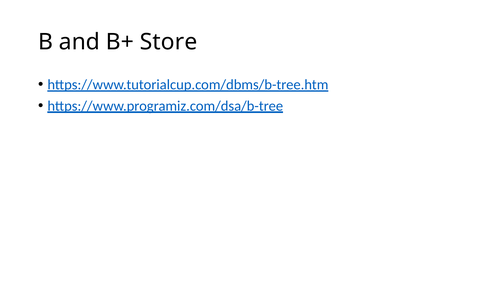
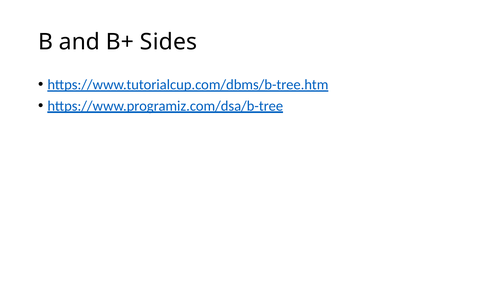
Store: Store -> Sides
